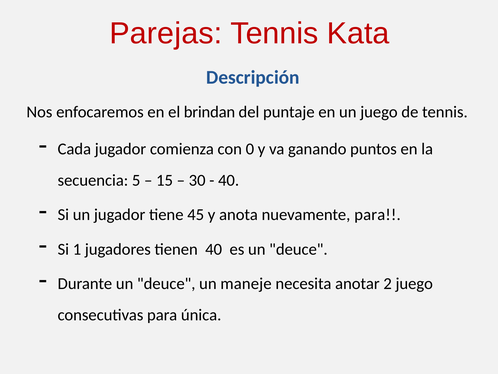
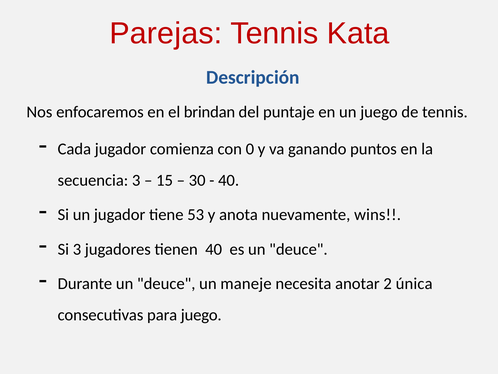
secuencia 5: 5 -> 3
45: 45 -> 53
nuevamente para: para -> wins
Si 1: 1 -> 3
2 juego: juego -> única
para única: única -> juego
